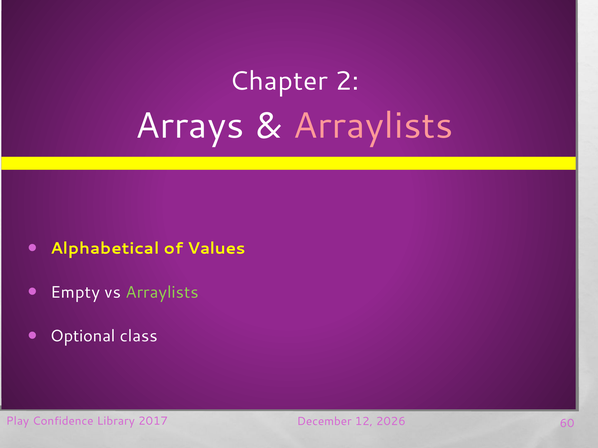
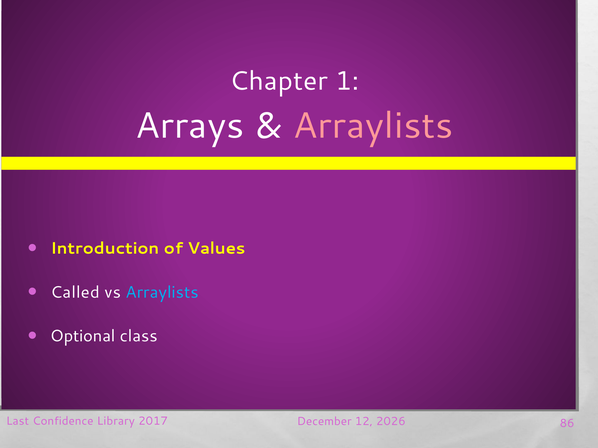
2: 2 -> 1
Alphabetical: Alphabetical -> Introduction
Empty: Empty -> Called
Arraylists at (162, 293) colour: light green -> light blue
Play: Play -> Last
60: 60 -> 86
